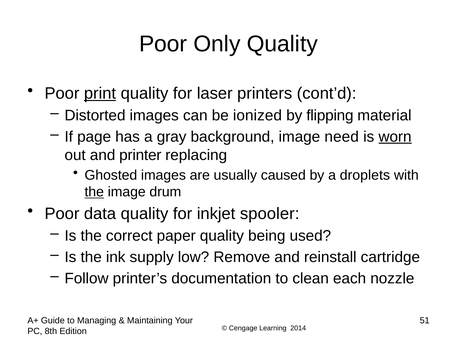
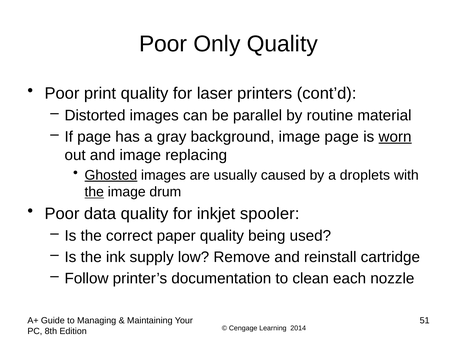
print underline: present -> none
ionized: ionized -> parallel
flipping: flipping -> routine
image need: need -> page
and printer: printer -> image
Ghosted underline: none -> present
